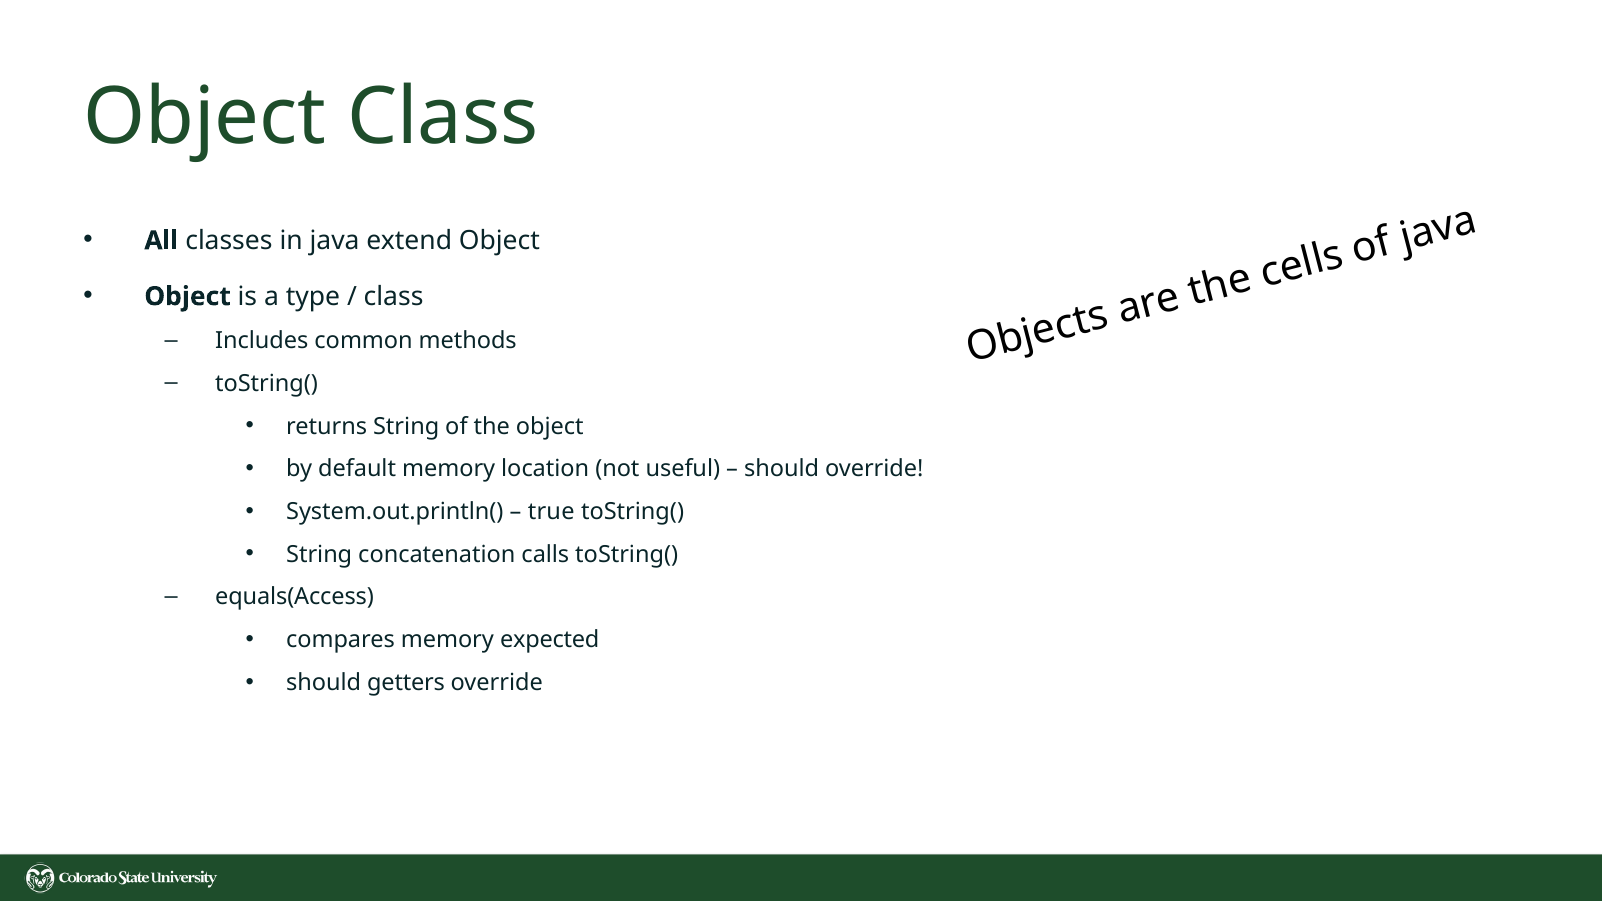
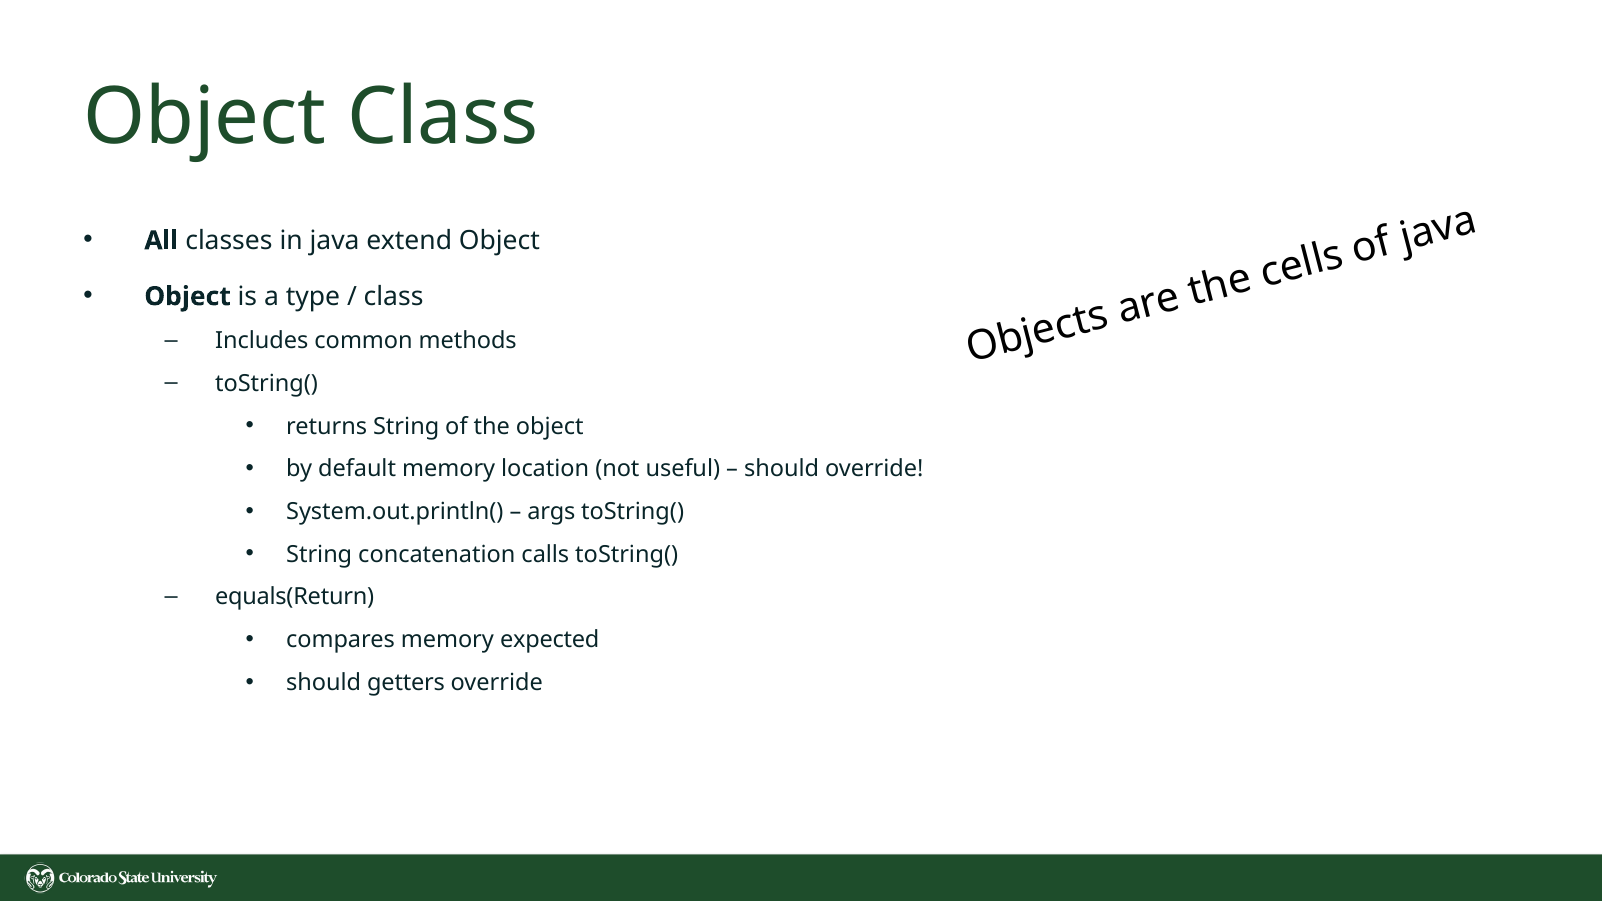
true: true -> args
equals(Access: equals(Access -> equals(Return
